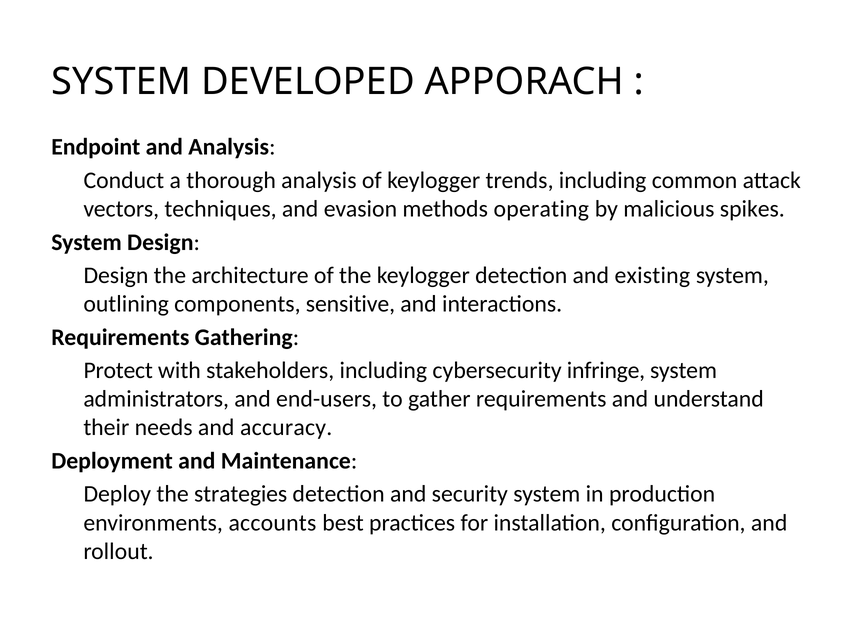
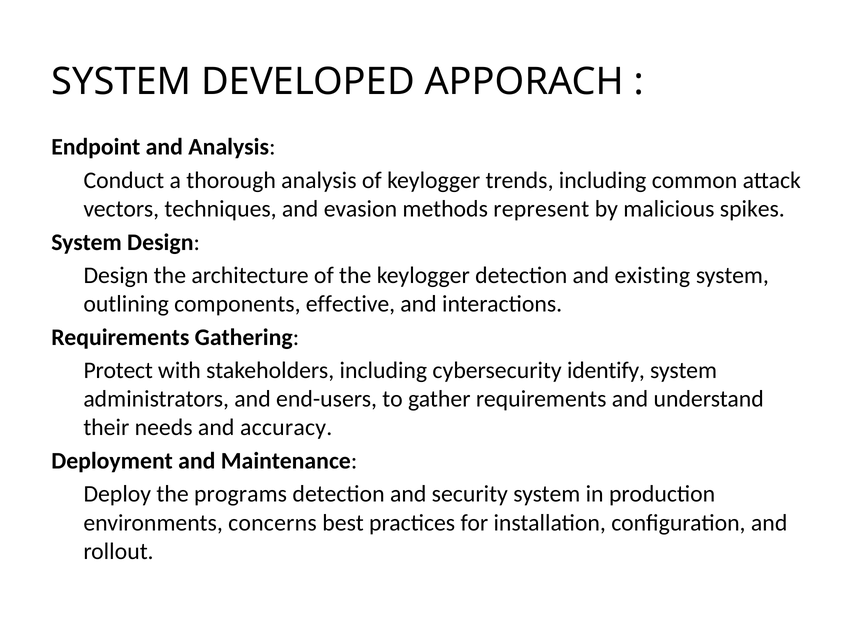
operating: operating -> represent
sensitive: sensitive -> effective
infringe: infringe -> identify
strategies: strategies -> programs
accounts: accounts -> concerns
